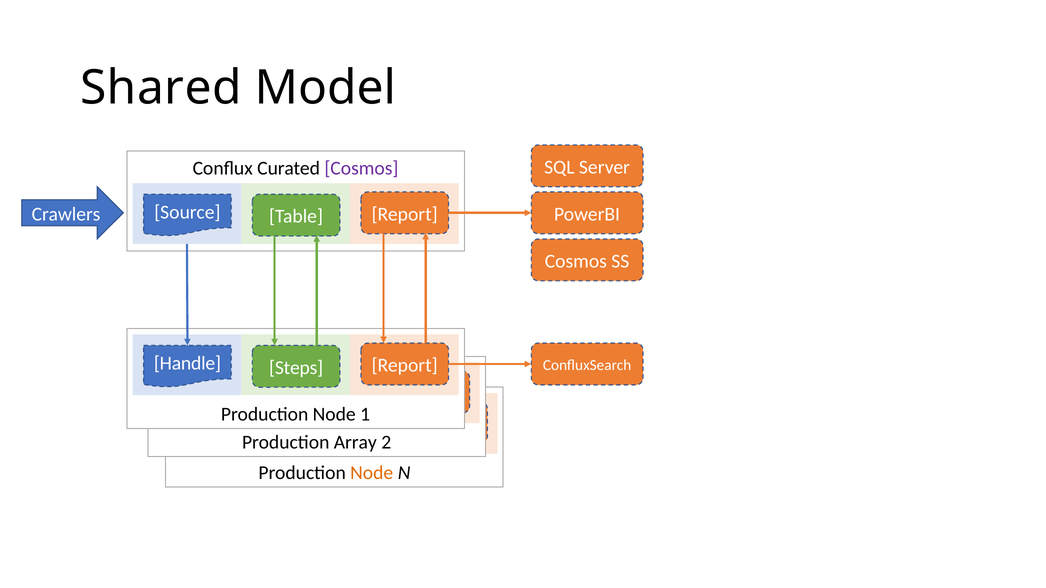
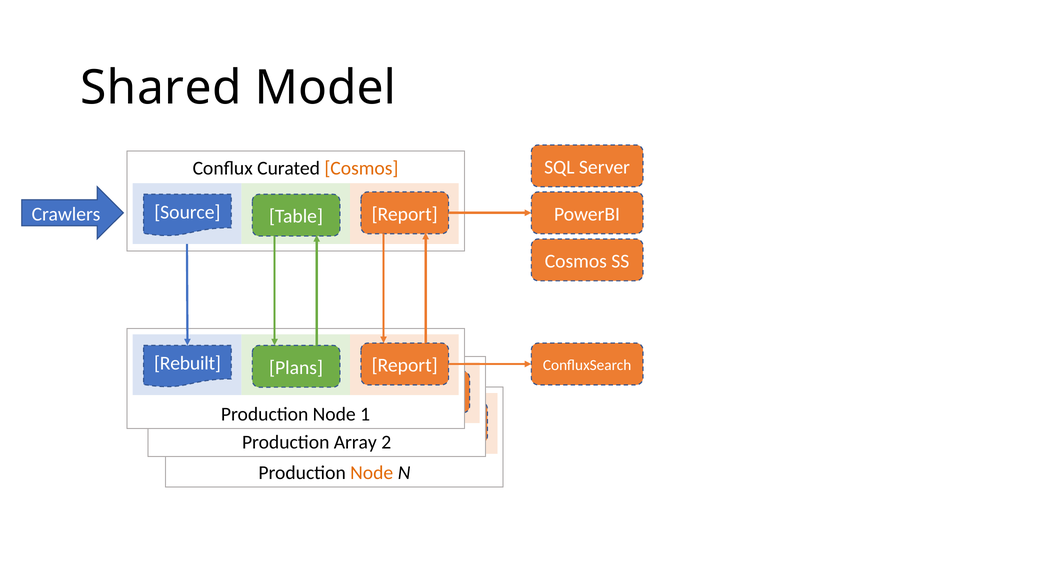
Cosmos at (361, 168) colour: purple -> orange
Handle: Handle -> Rebuilt
Steps: Steps -> Plans
